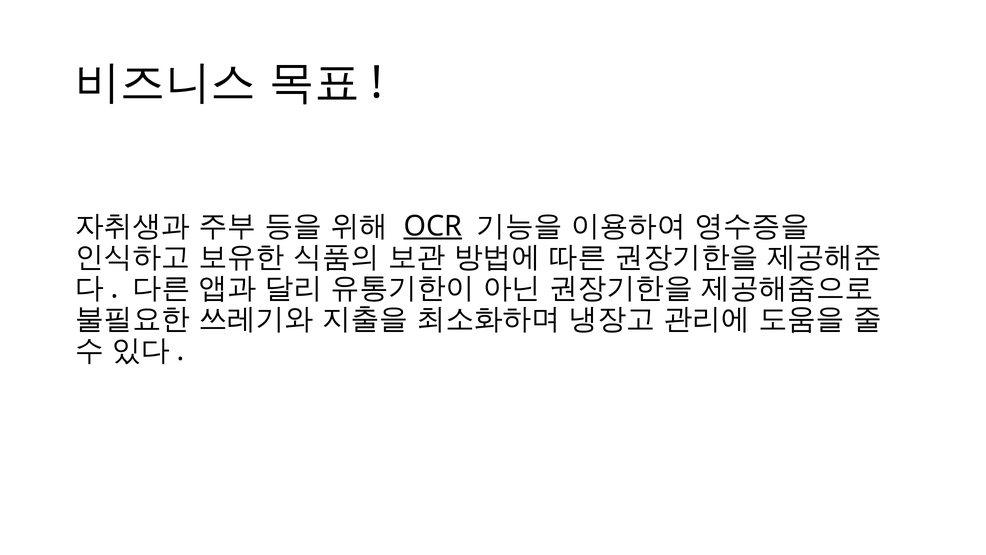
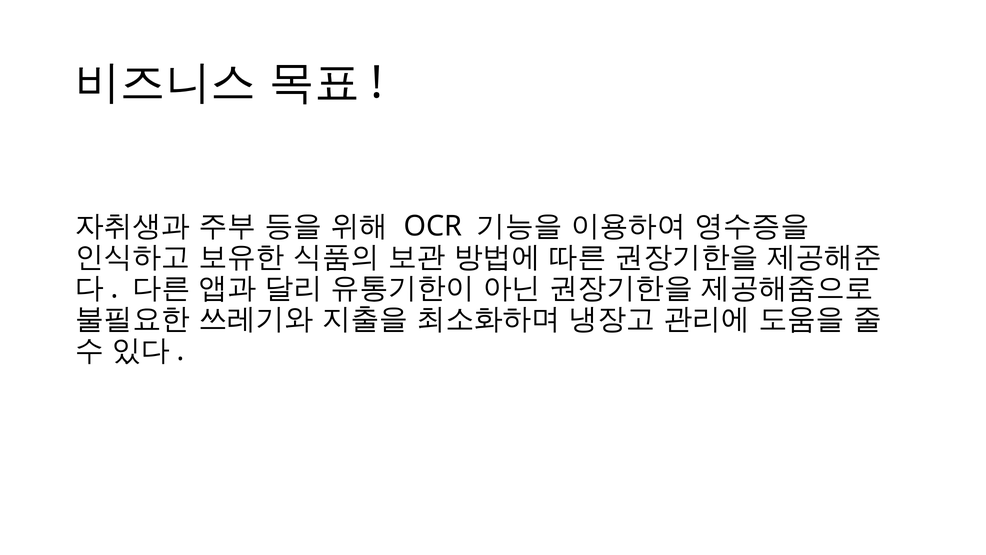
OCR underline: present -> none
